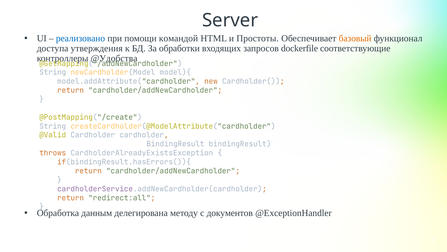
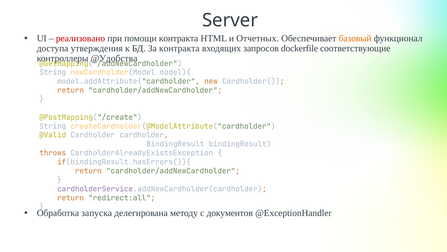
реализовано colour: blue -> red
помощи командой: командой -> контракта
Простоты: Простоты -> Отчетных
За обработки: обработки -> контракта
данным: данным -> запуска
